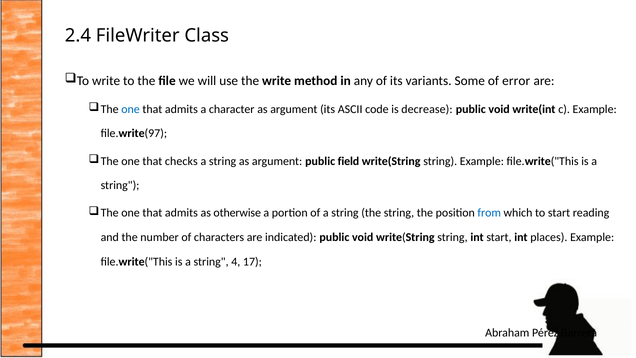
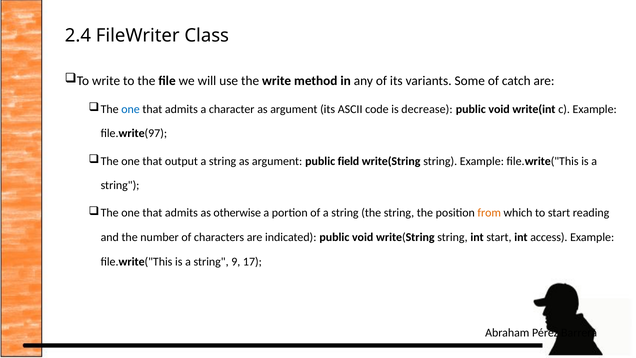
error: error -> catch
checks: checks -> output
from colour: blue -> orange
places: places -> access
4: 4 -> 9
